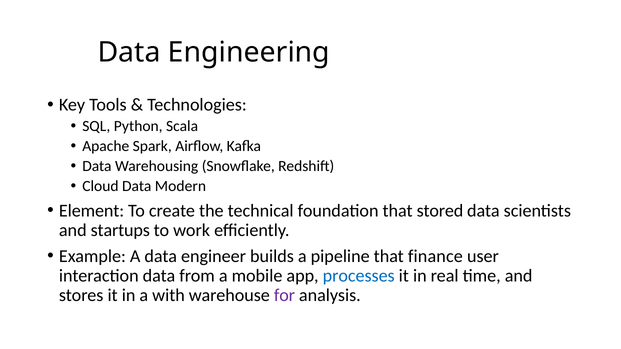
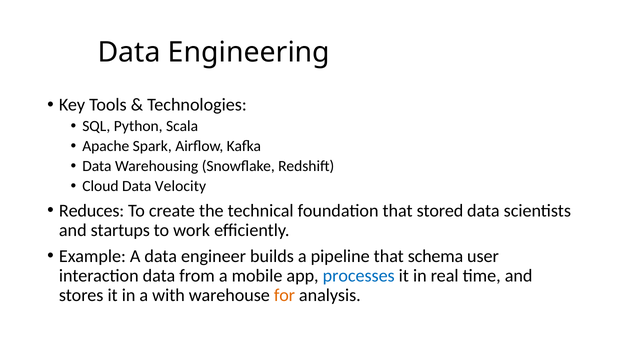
Modern: Modern -> Velocity
Element: Element -> Reduces
finance: finance -> schema
for colour: purple -> orange
